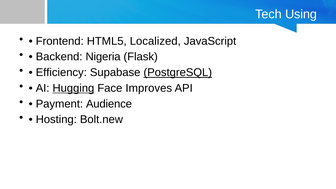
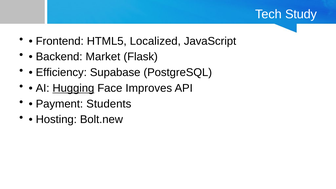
Using: Using -> Study
Nigeria: Nigeria -> Market
PostgreSQL underline: present -> none
Audience: Audience -> Students
